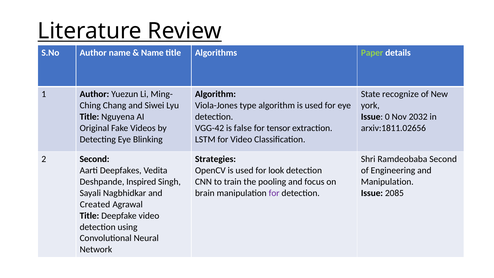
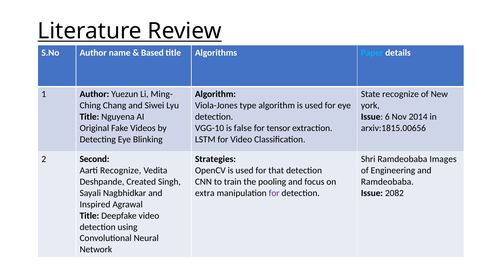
Name at (152, 53): Name -> Based
Paper colour: light green -> light blue
0: 0 -> 6
2032: 2032 -> 2014
VGG-42: VGG-42 -> VGG-10
arxiv:1811.02656: arxiv:1811.02656 -> arxiv:1815.00656
Ramdeobaba Second: Second -> Images
Aarti Deepfakes: Deepfakes -> Recognize
look: look -> that
Inspired: Inspired -> Created
Manipulation at (387, 182): Manipulation -> Ramdeobaba
brain: brain -> extra
2085: 2085 -> 2082
Created: Created -> Inspired
